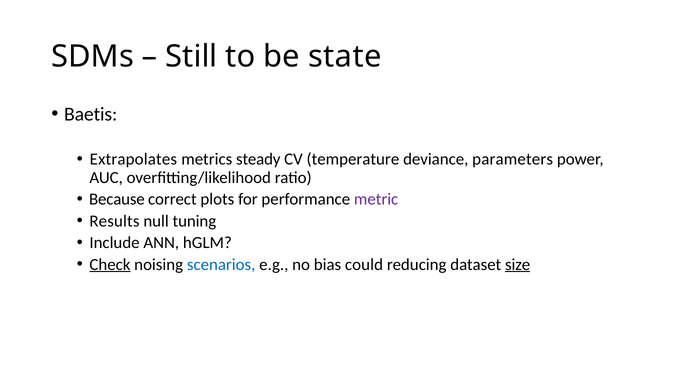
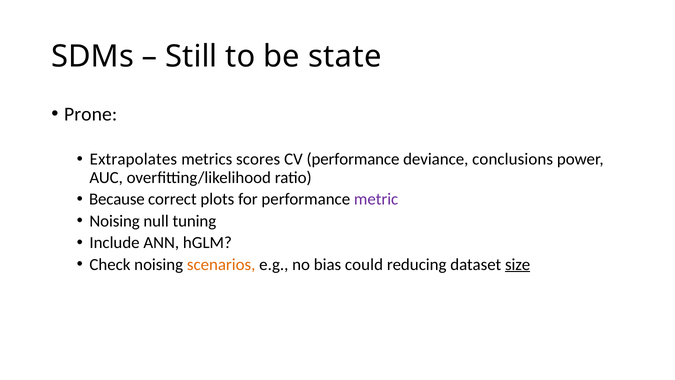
Baetis: Baetis -> Prone
steady: steady -> scores
CV temperature: temperature -> performance
parameters: parameters -> conclusions
Results at (114, 221): Results -> Noising
Check underline: present -> none
scenarios colour: blue -> orange
